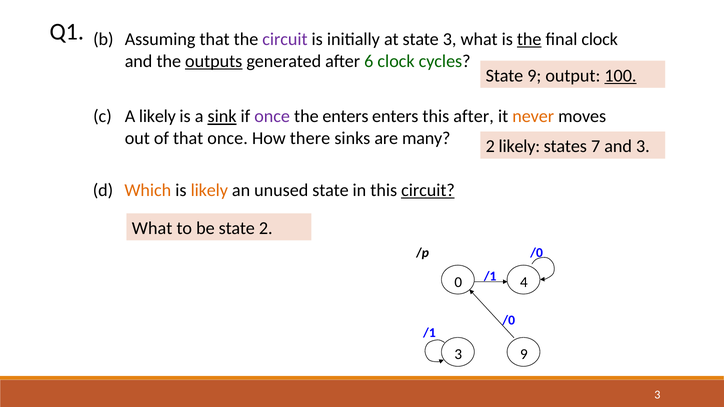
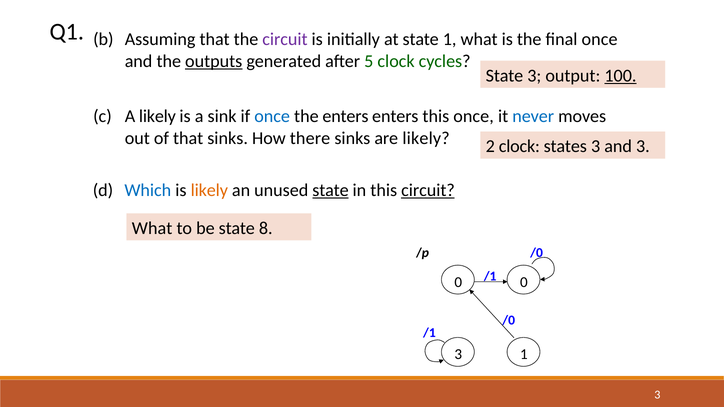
state 3: 3 -> 1
the at (529, 39) underline: present -> none
final clock: clock -> once
6: 6 -> 5
State 9: 9 -> 3
sink underline: present -> none
once at (272, 117) colour: purple -> blue
this after: after -> once
never colour: orange -> blue
that once: once -> sinks
are many: many -> likely
2 likely: likely -> clock
states 7: 7 -> 3
Which colour: orange -> blue
state at (330, 190) underline: none -> present
state 2: 2 -> 8
0 4: 4 -> 0
3 9: 9 -> 1
